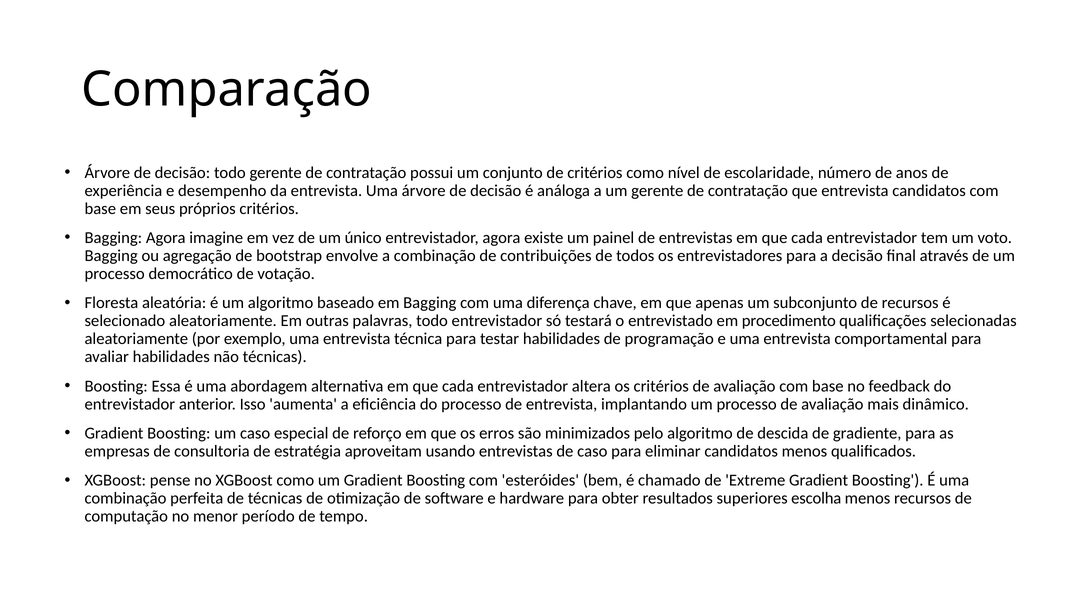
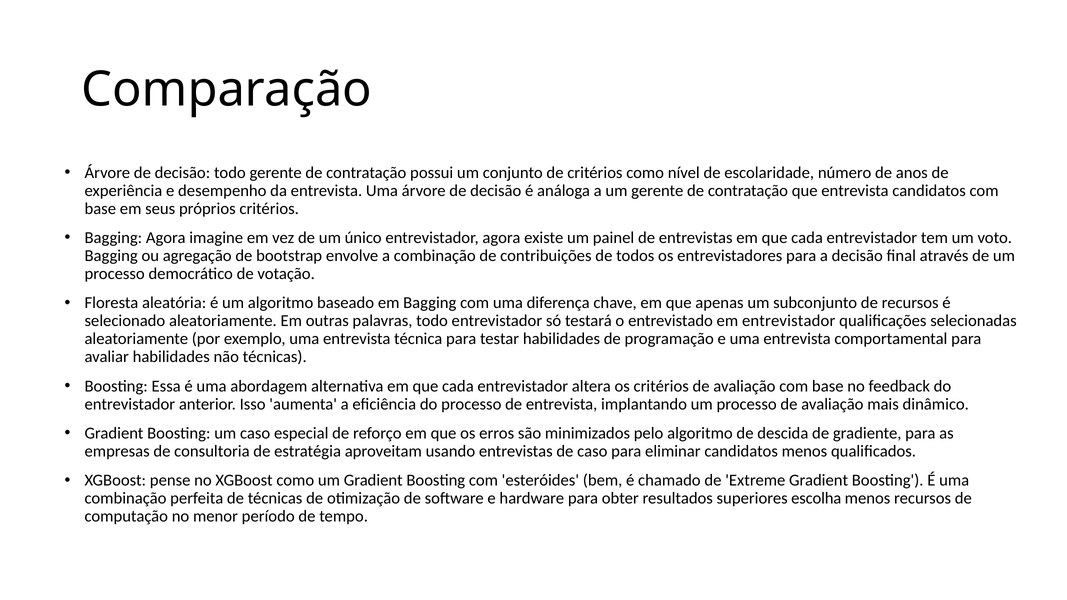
em procedimento: procedimento -> entrevistador
